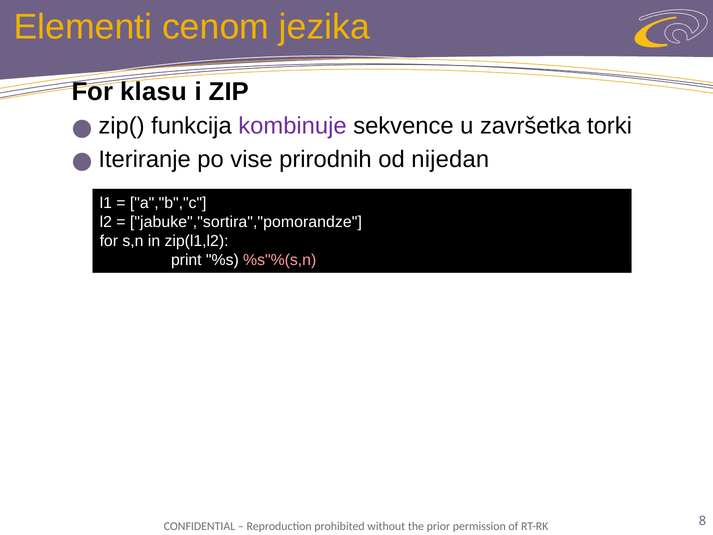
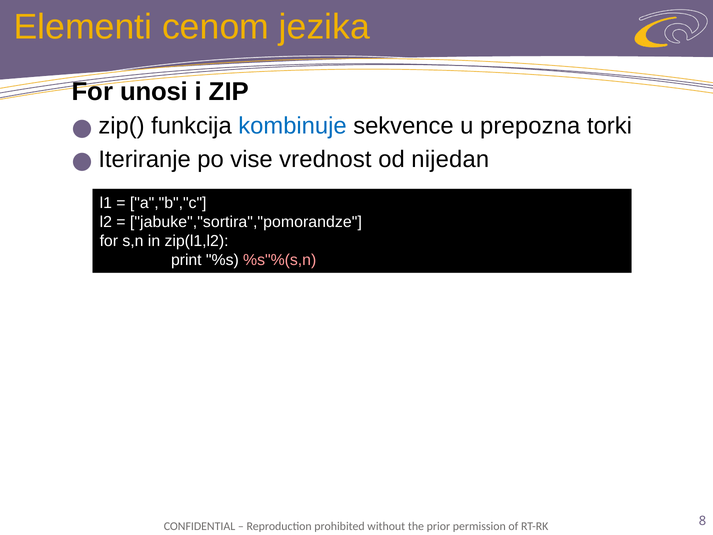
klasu: klasu -> unosi
kombinuje colour: purple -> blue
završetka: završetka -> prepozna
prirodnih: prirodnih -> vrednost
